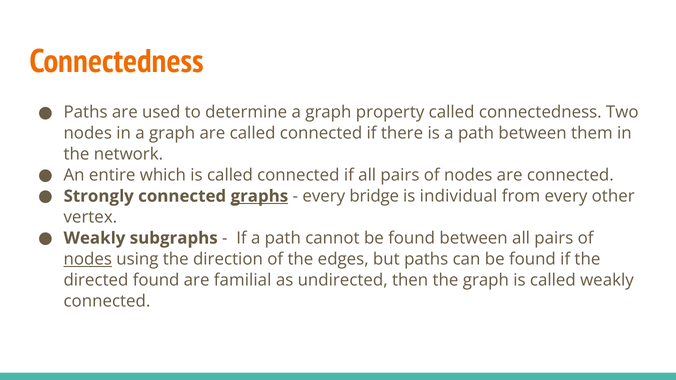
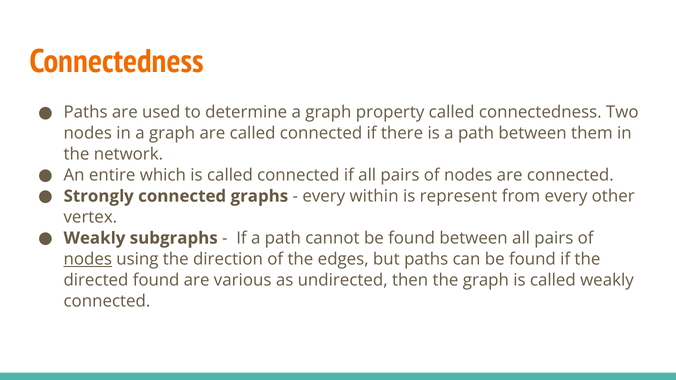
graphs underline: present -> none
bridge: bridge -> within
individual: individual -> represent
familial: familial -> various
